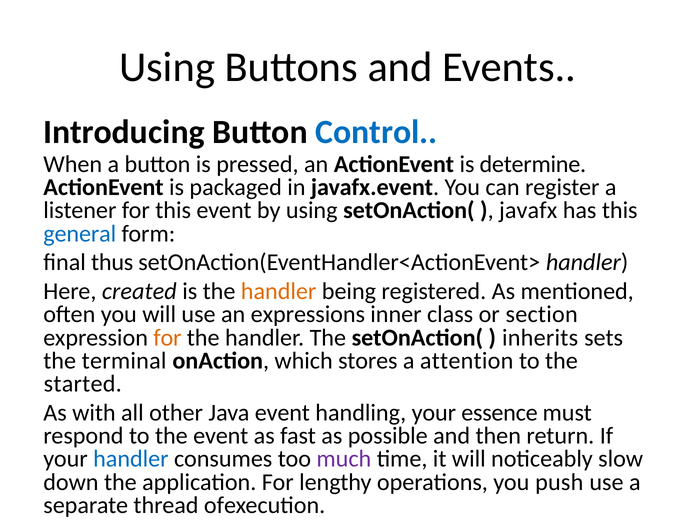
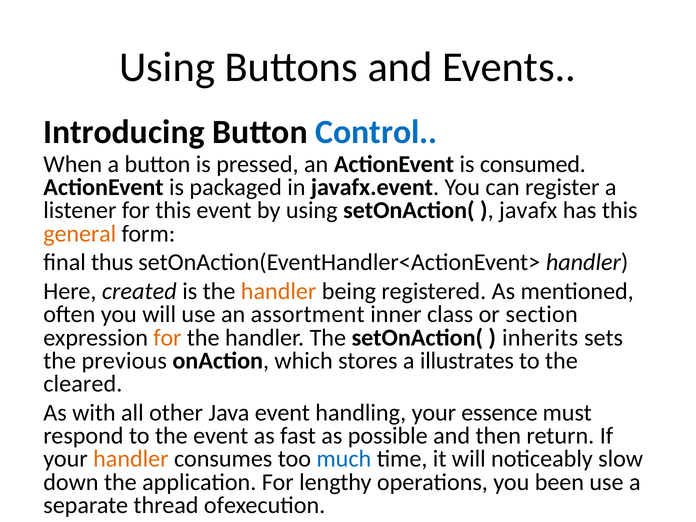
determine: determine -> consumed
general colour: blue -> orange
expressions: expressions -> assortment
terminal: terminal -> previous
attention: attention -> illustrates
started: started -> cleared
handler at (131, 459) colour: blue -> orange
much colour: purple -> blue
push: push -> been
